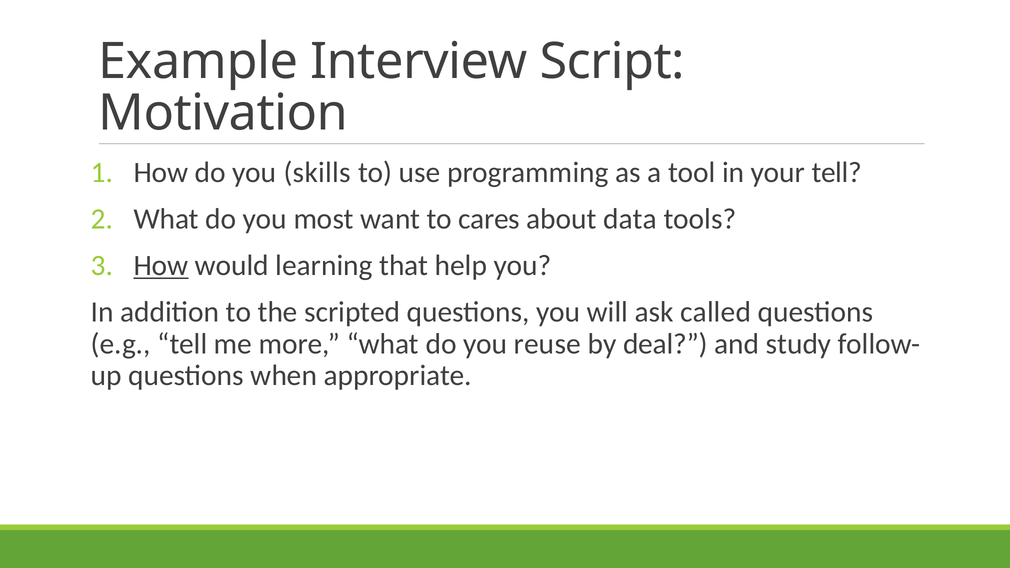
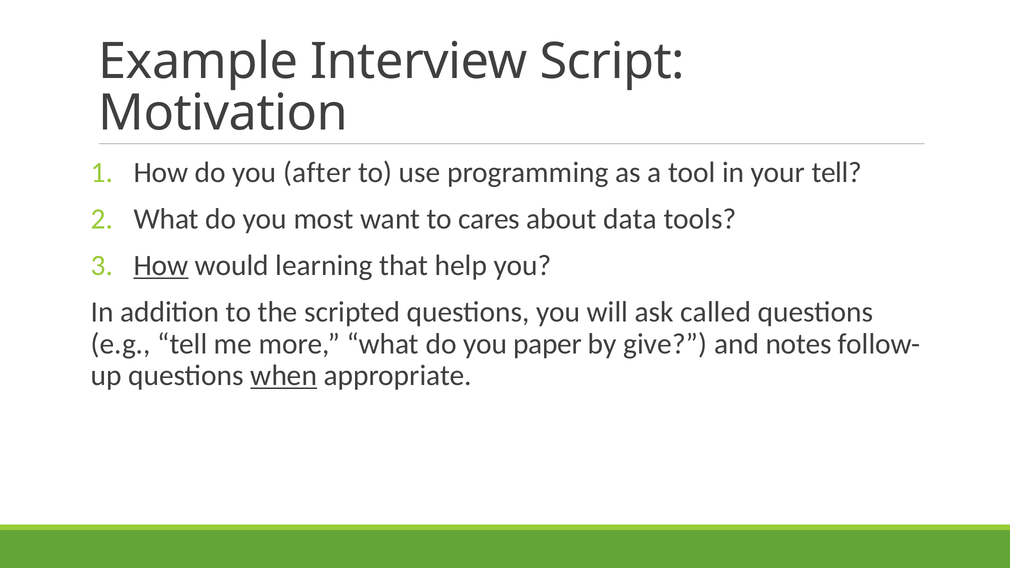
skills: skills -> after
reuse: reuse -> paper
deal: deal -> give
study: study -> notes
when underline: none -> present
